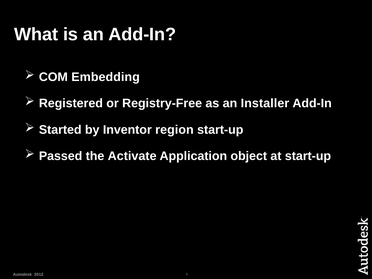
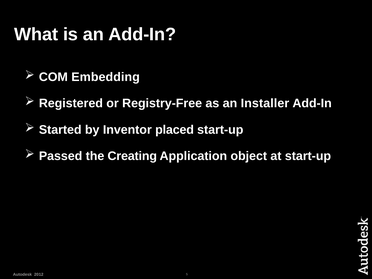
region: region -> placed
Activate: Activate -> Creating
